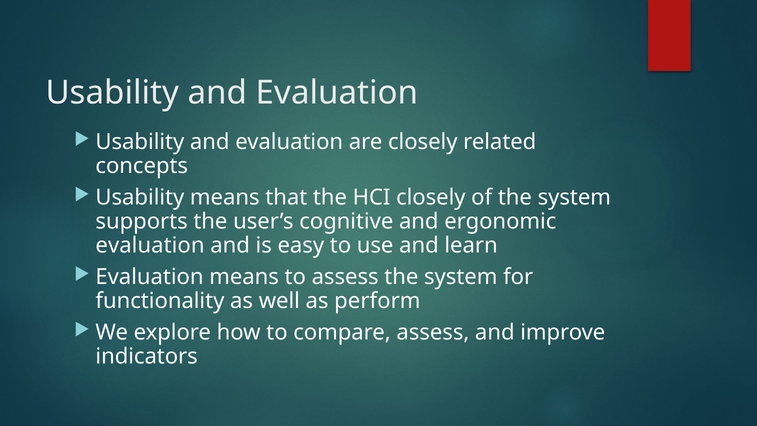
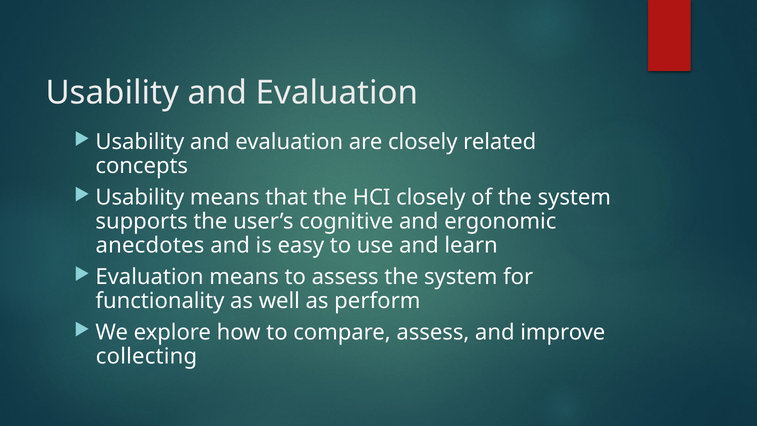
evaluation at (150, 245): evaluation -> anecdotes
indicators: indicators -> collecting
